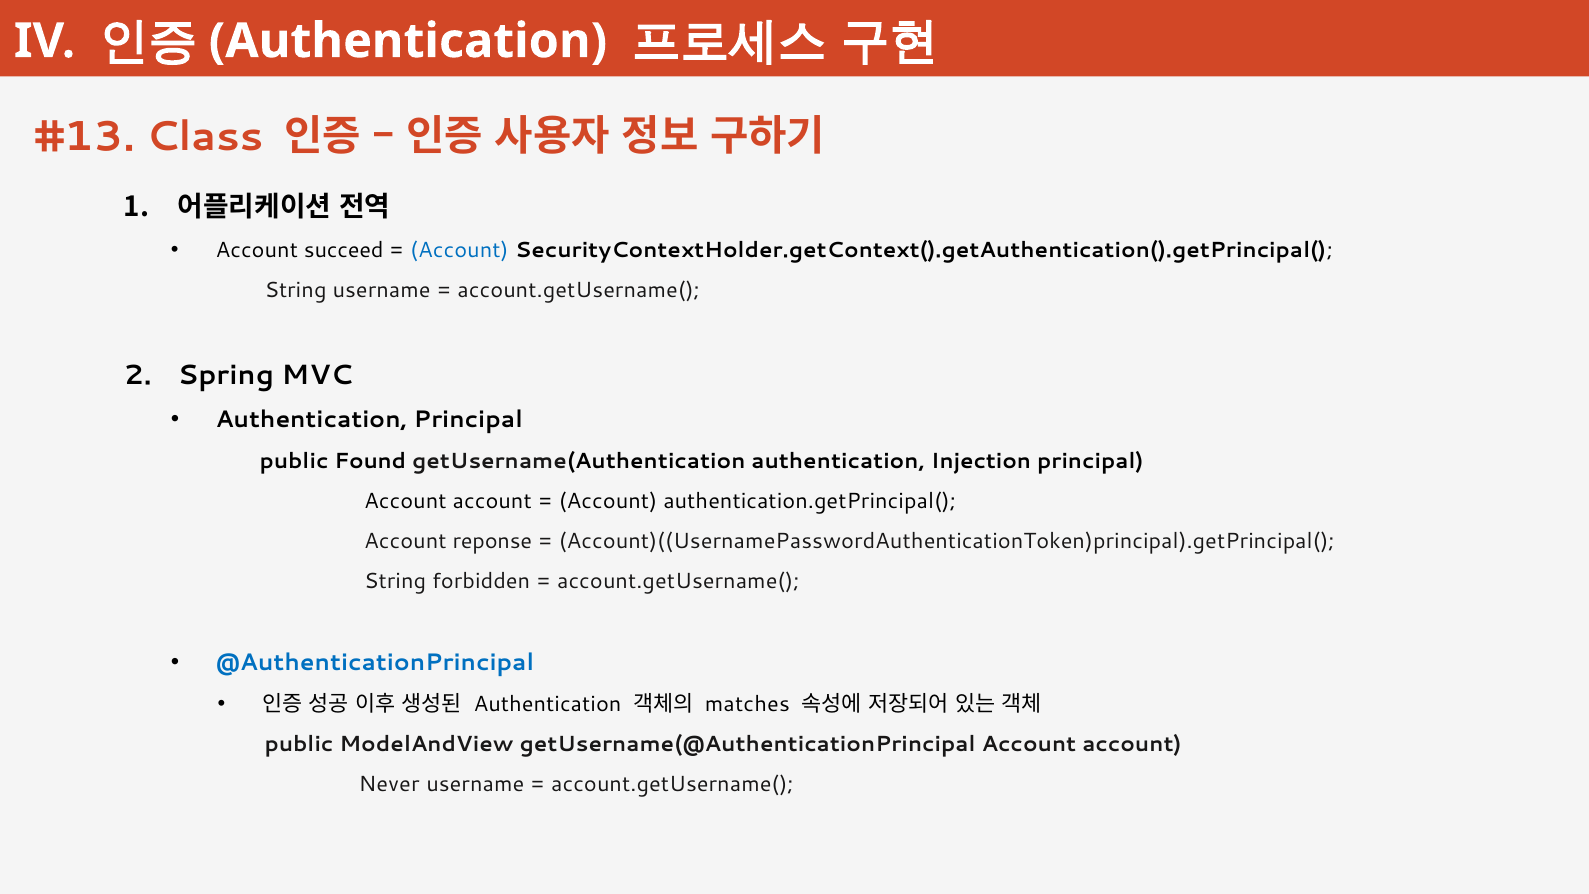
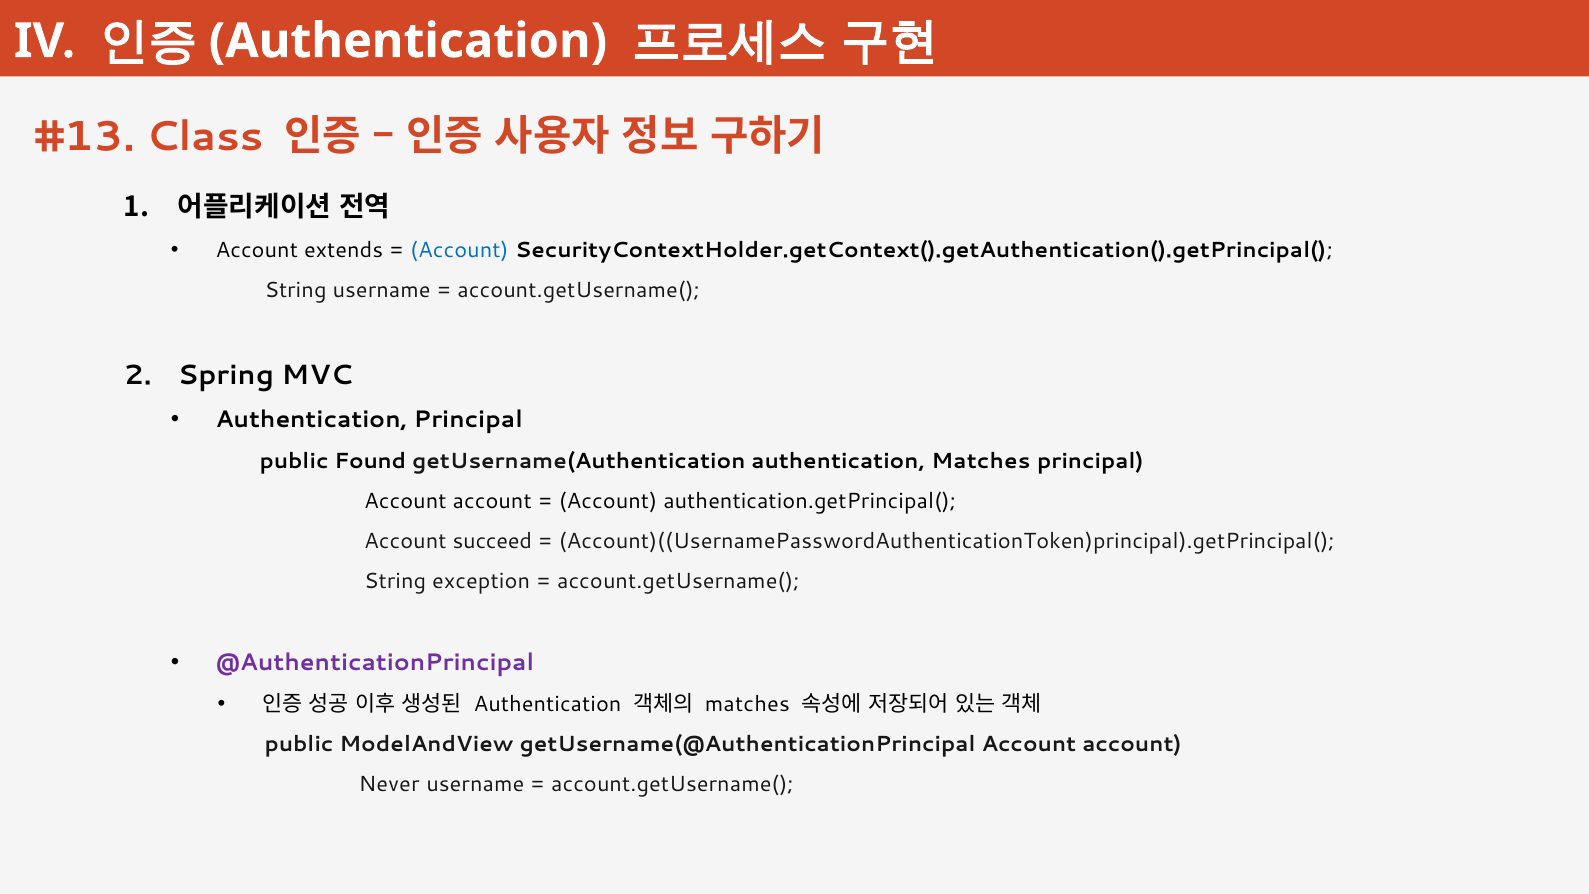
succeed: succeed -> extends
authentication Injection: Injection -> Matches
reponse: reponse -> succeed
forbidden: forbidden -> exception
@AuthenticationPrincipal colour: blue -> purple
